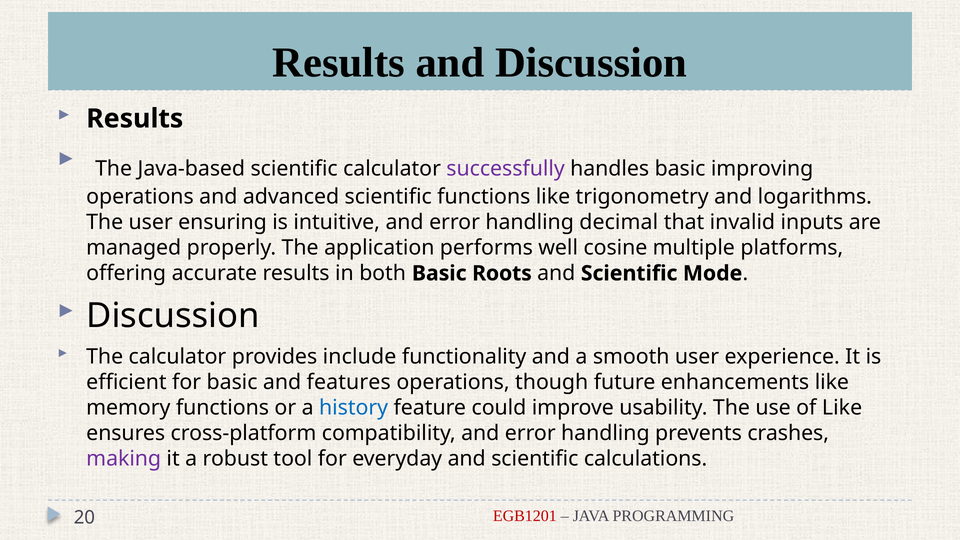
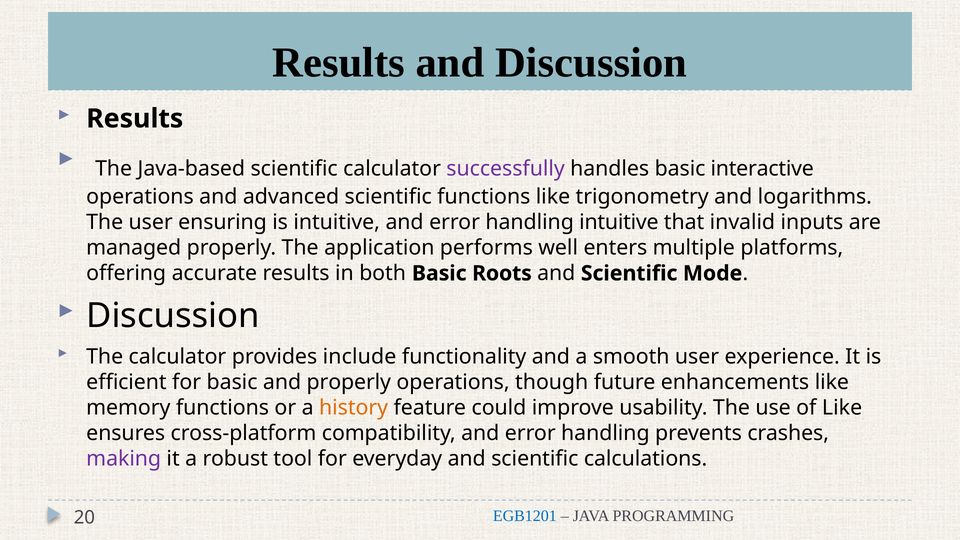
improving: improving -> interactive
handling decimal: decimal -> intuitive
cosine: cosine -> enters
and features: features -> properly
history colour: blue -> orange
EGB1201 colour: red -> blue
